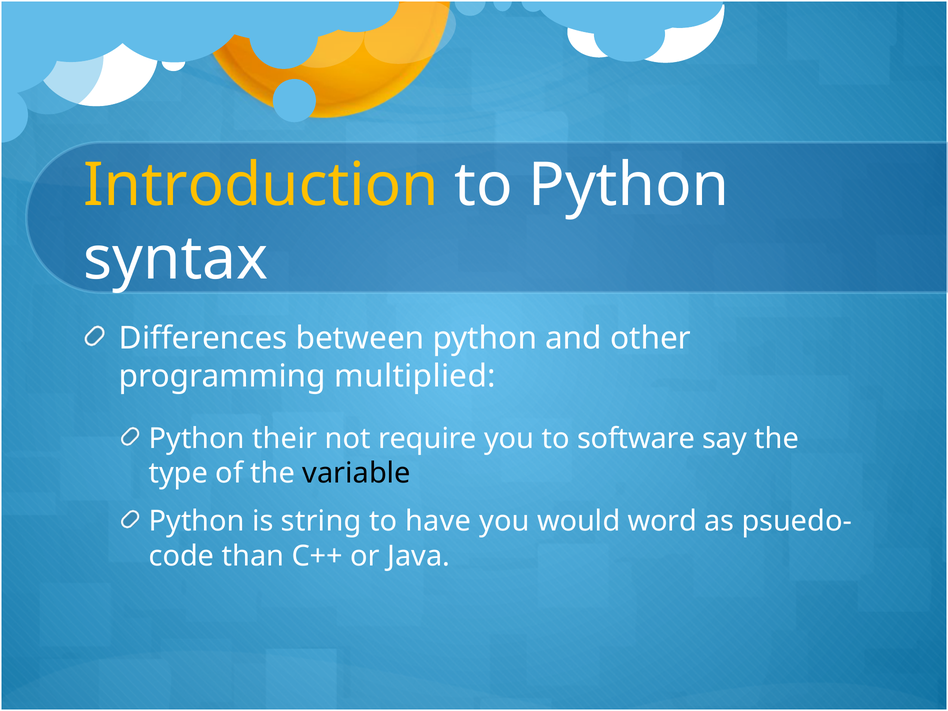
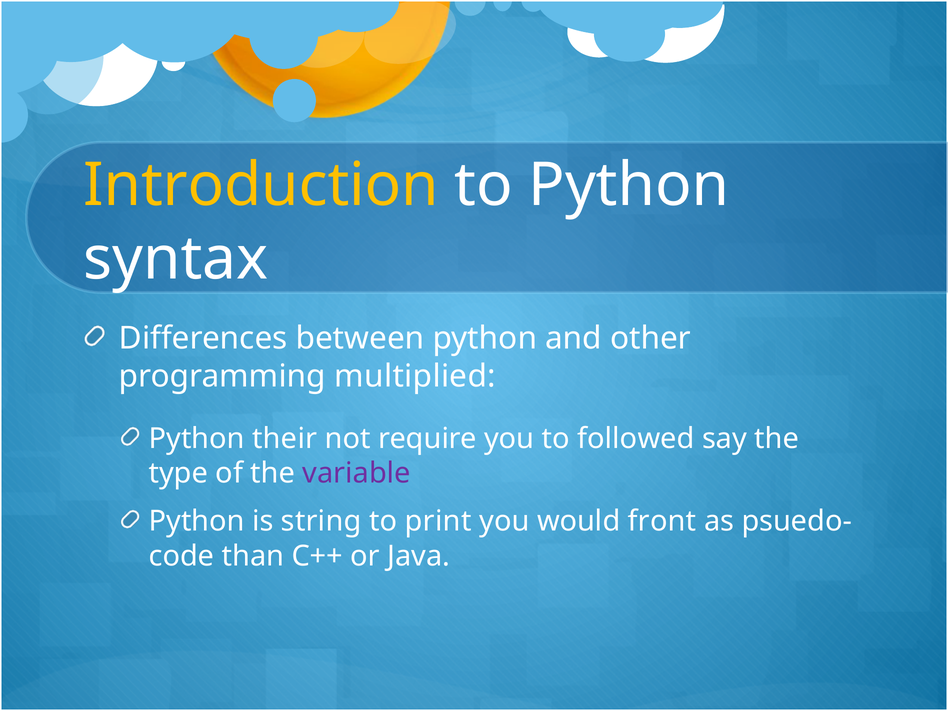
software: software -> followed
variable colour: black -> purple
have: have -> print
word: word -> front
